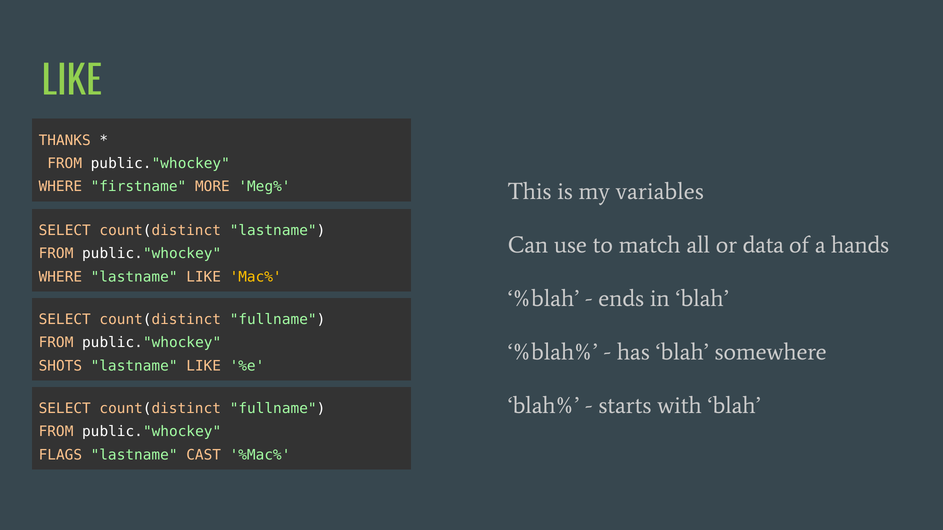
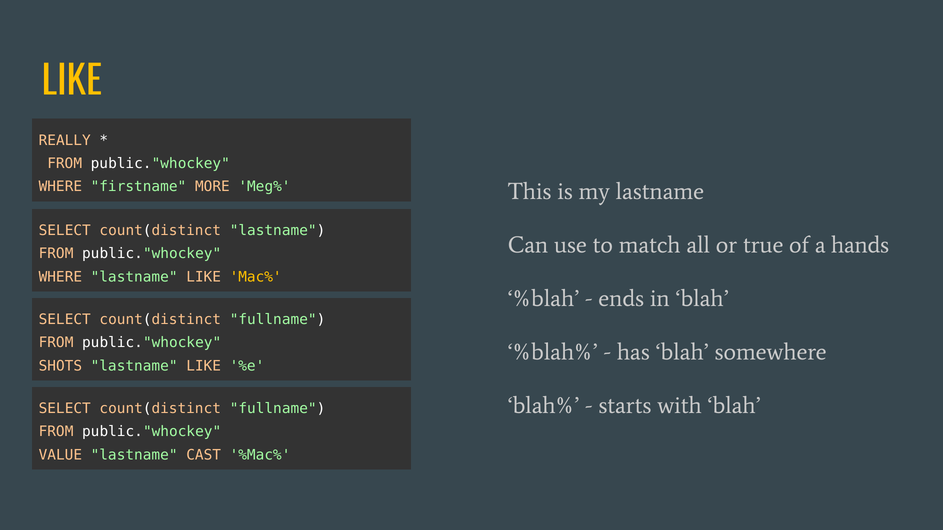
LIKE at (72, 82) colour: light green -> yellow
THANKS: THANKS -> REALLY
my variables: variables -> lastname
data: data -> true
FLAGS: FLAGS -> VALUE
